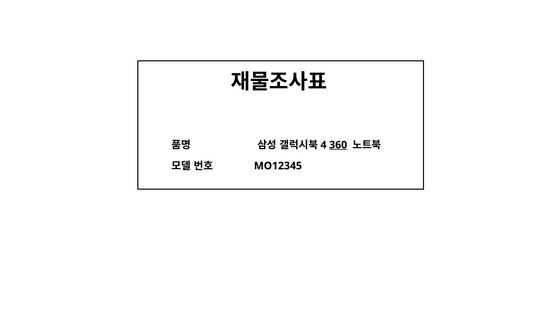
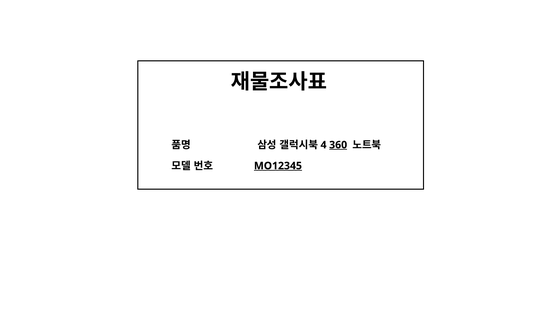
MO12345 underline: none -> present
